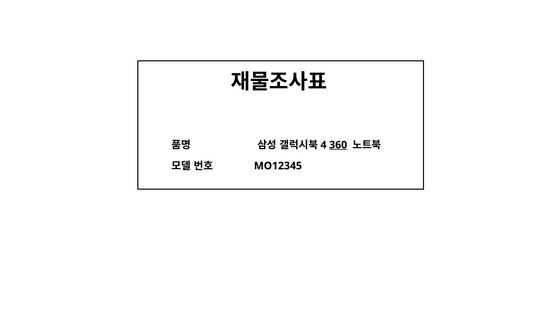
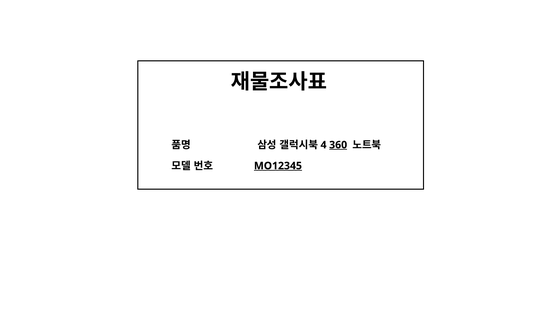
MO12345 underline: none -> present
